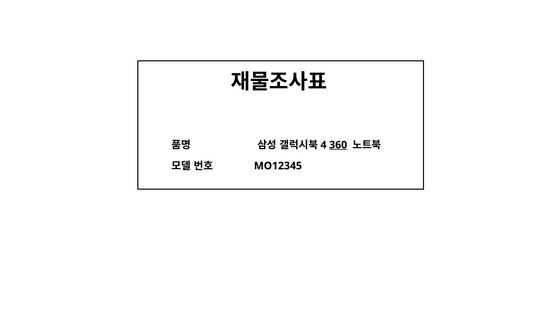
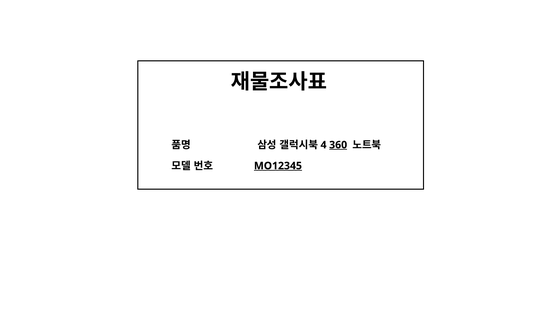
MO12345 underline: none -> present
